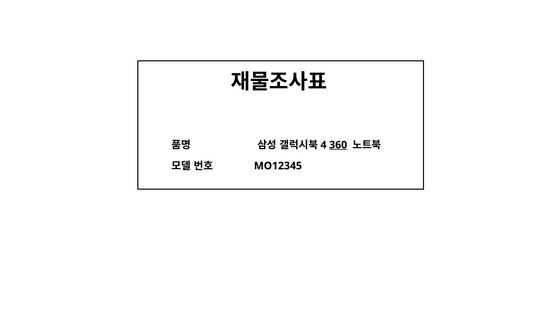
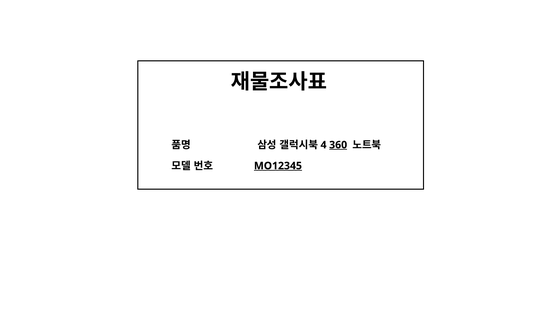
MO12345 underline: none -> present
